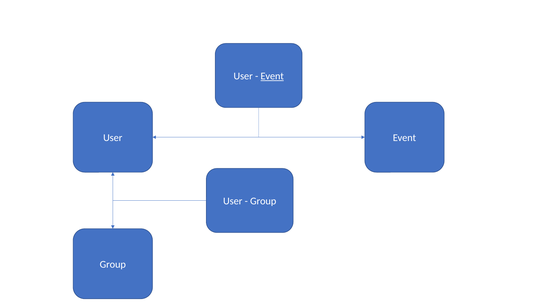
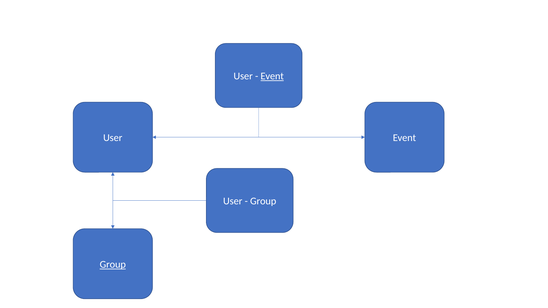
Group at (113, 265) underline: none -> present
